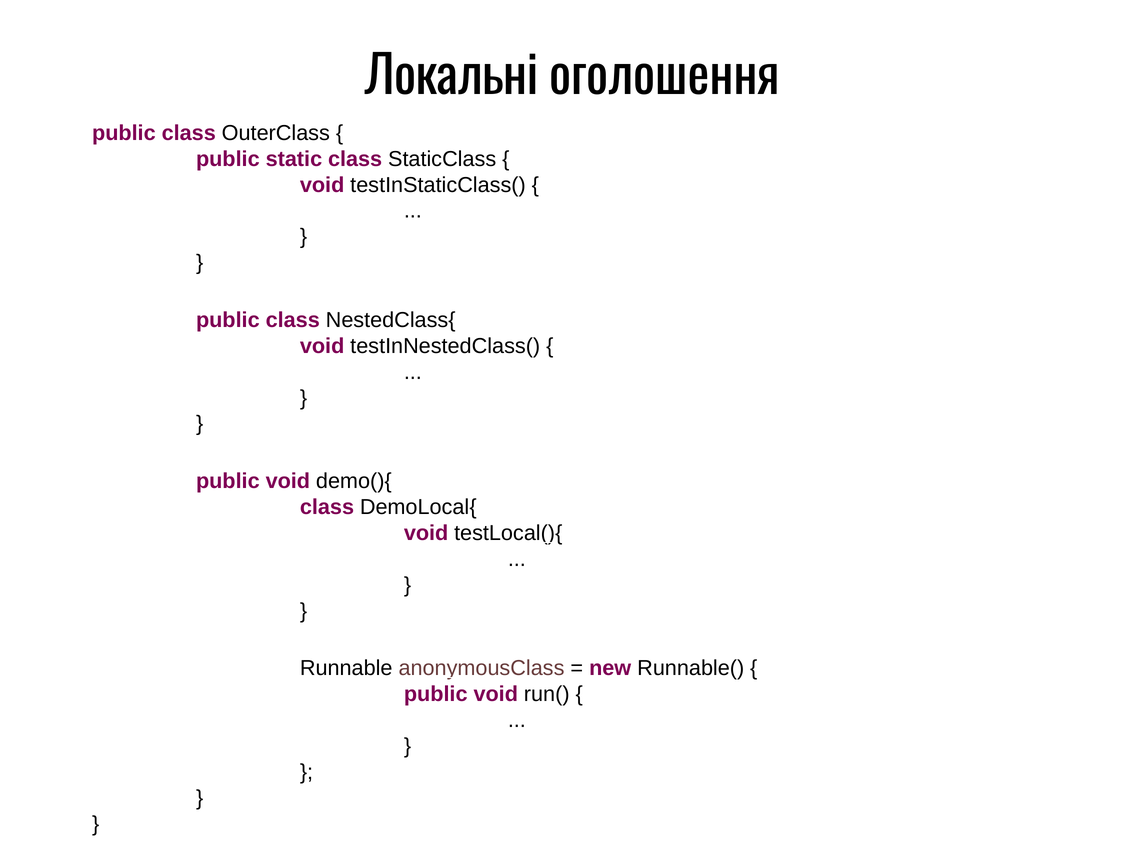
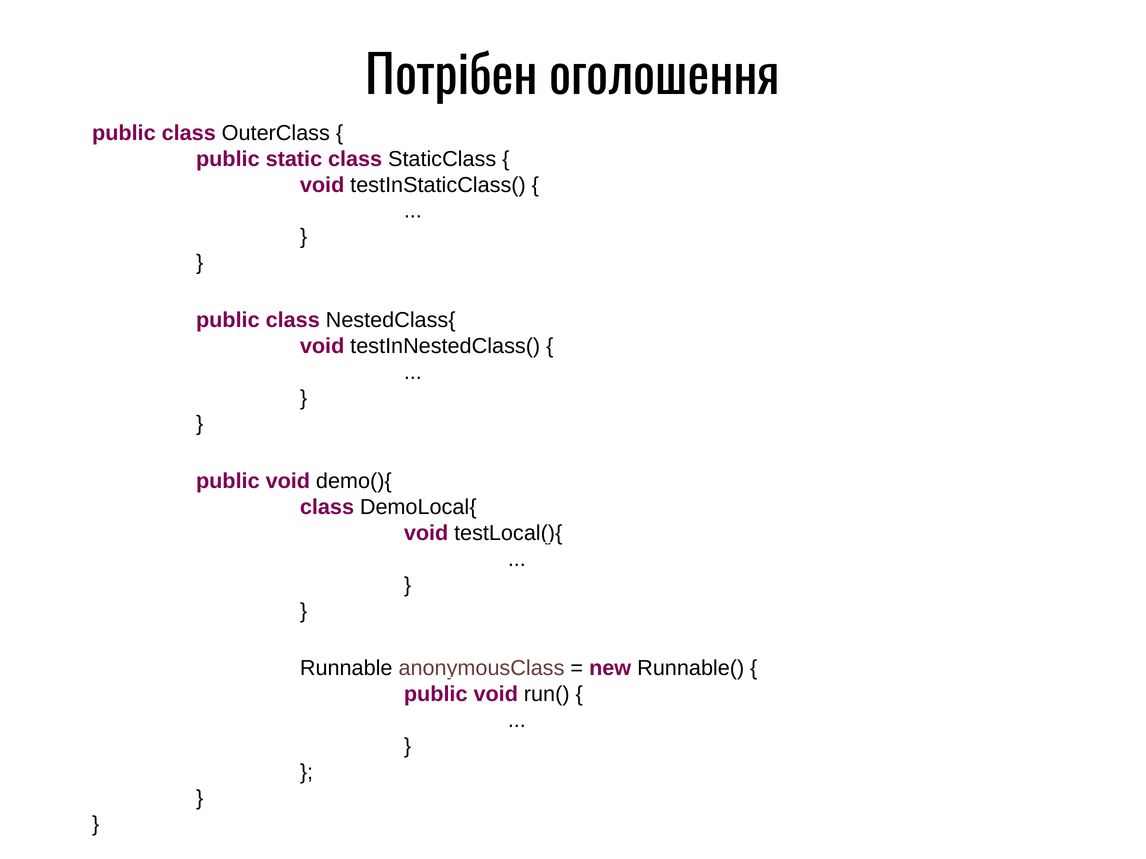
Локальні: Локальні -> Потрібен
